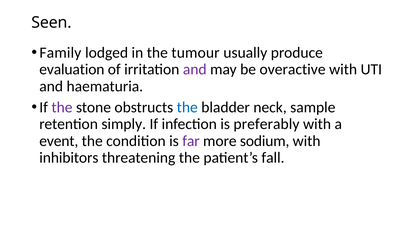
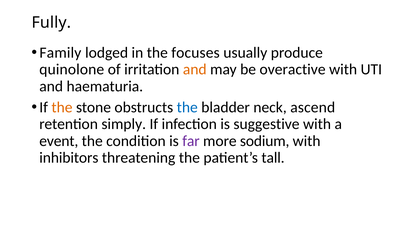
Seen: Seen -> Fully
tumour: tumour -> focuses
evaluation: evaluation -> quinolone
and at (195, 69) colour: purple -> orange
the at (62, 107) colour: purple -> orange
sample: sample -> ascend
preferably: preferably -> suggestive
fall: fall -> tall
